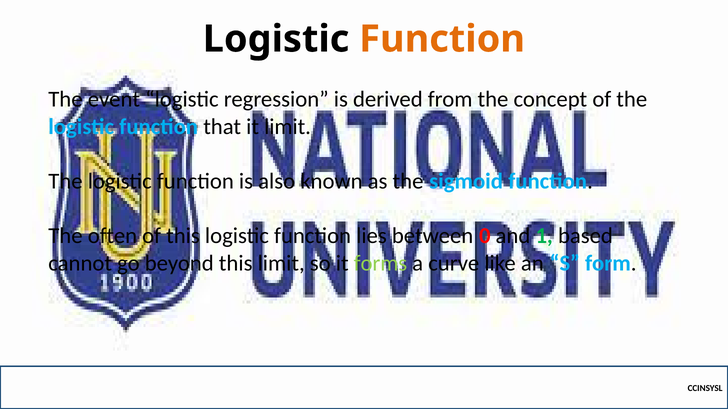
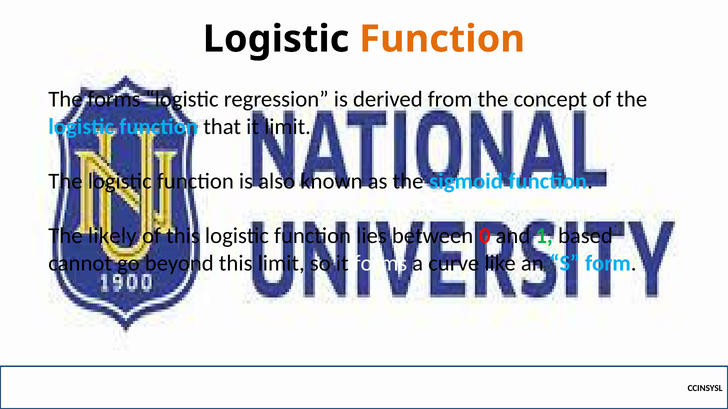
The event: event -> forms
often: often -> likely
forms at (380, 263) colour: light green -> white
